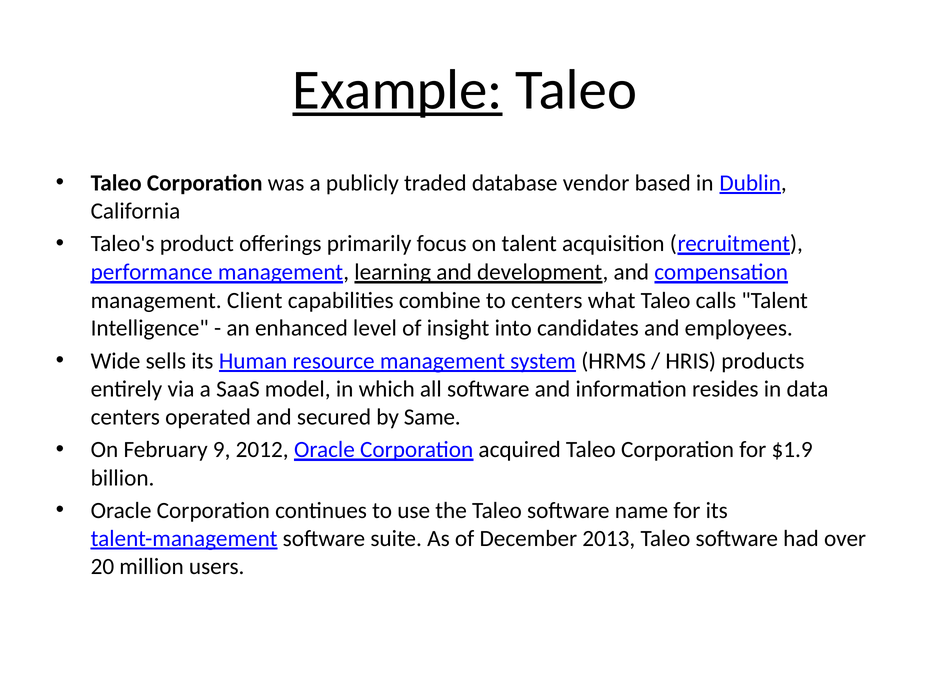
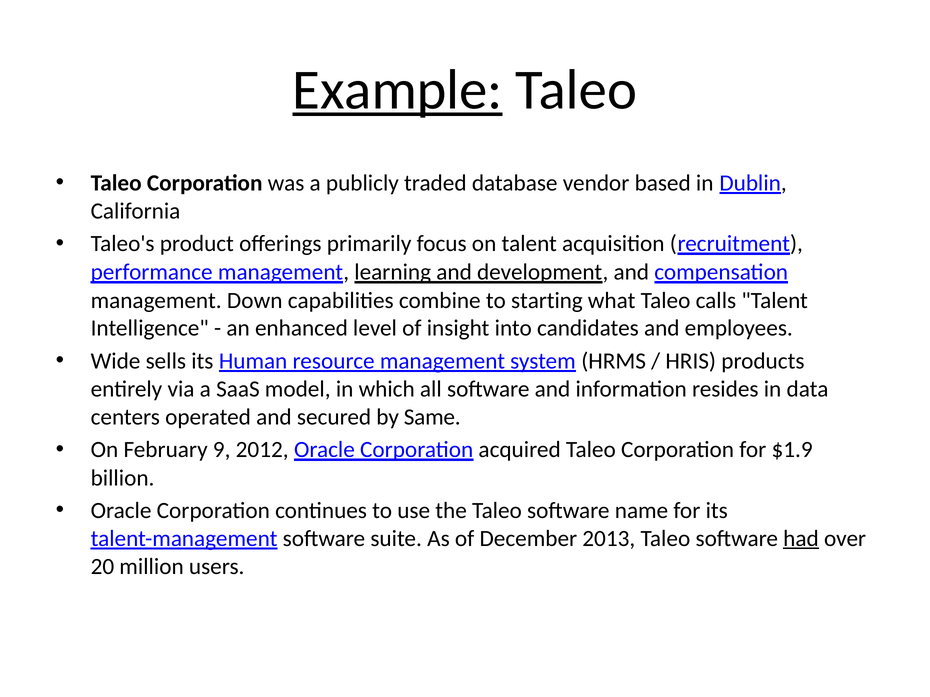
Client: Client -> Down
to centers: centers -> starting
had underline: none -> present
